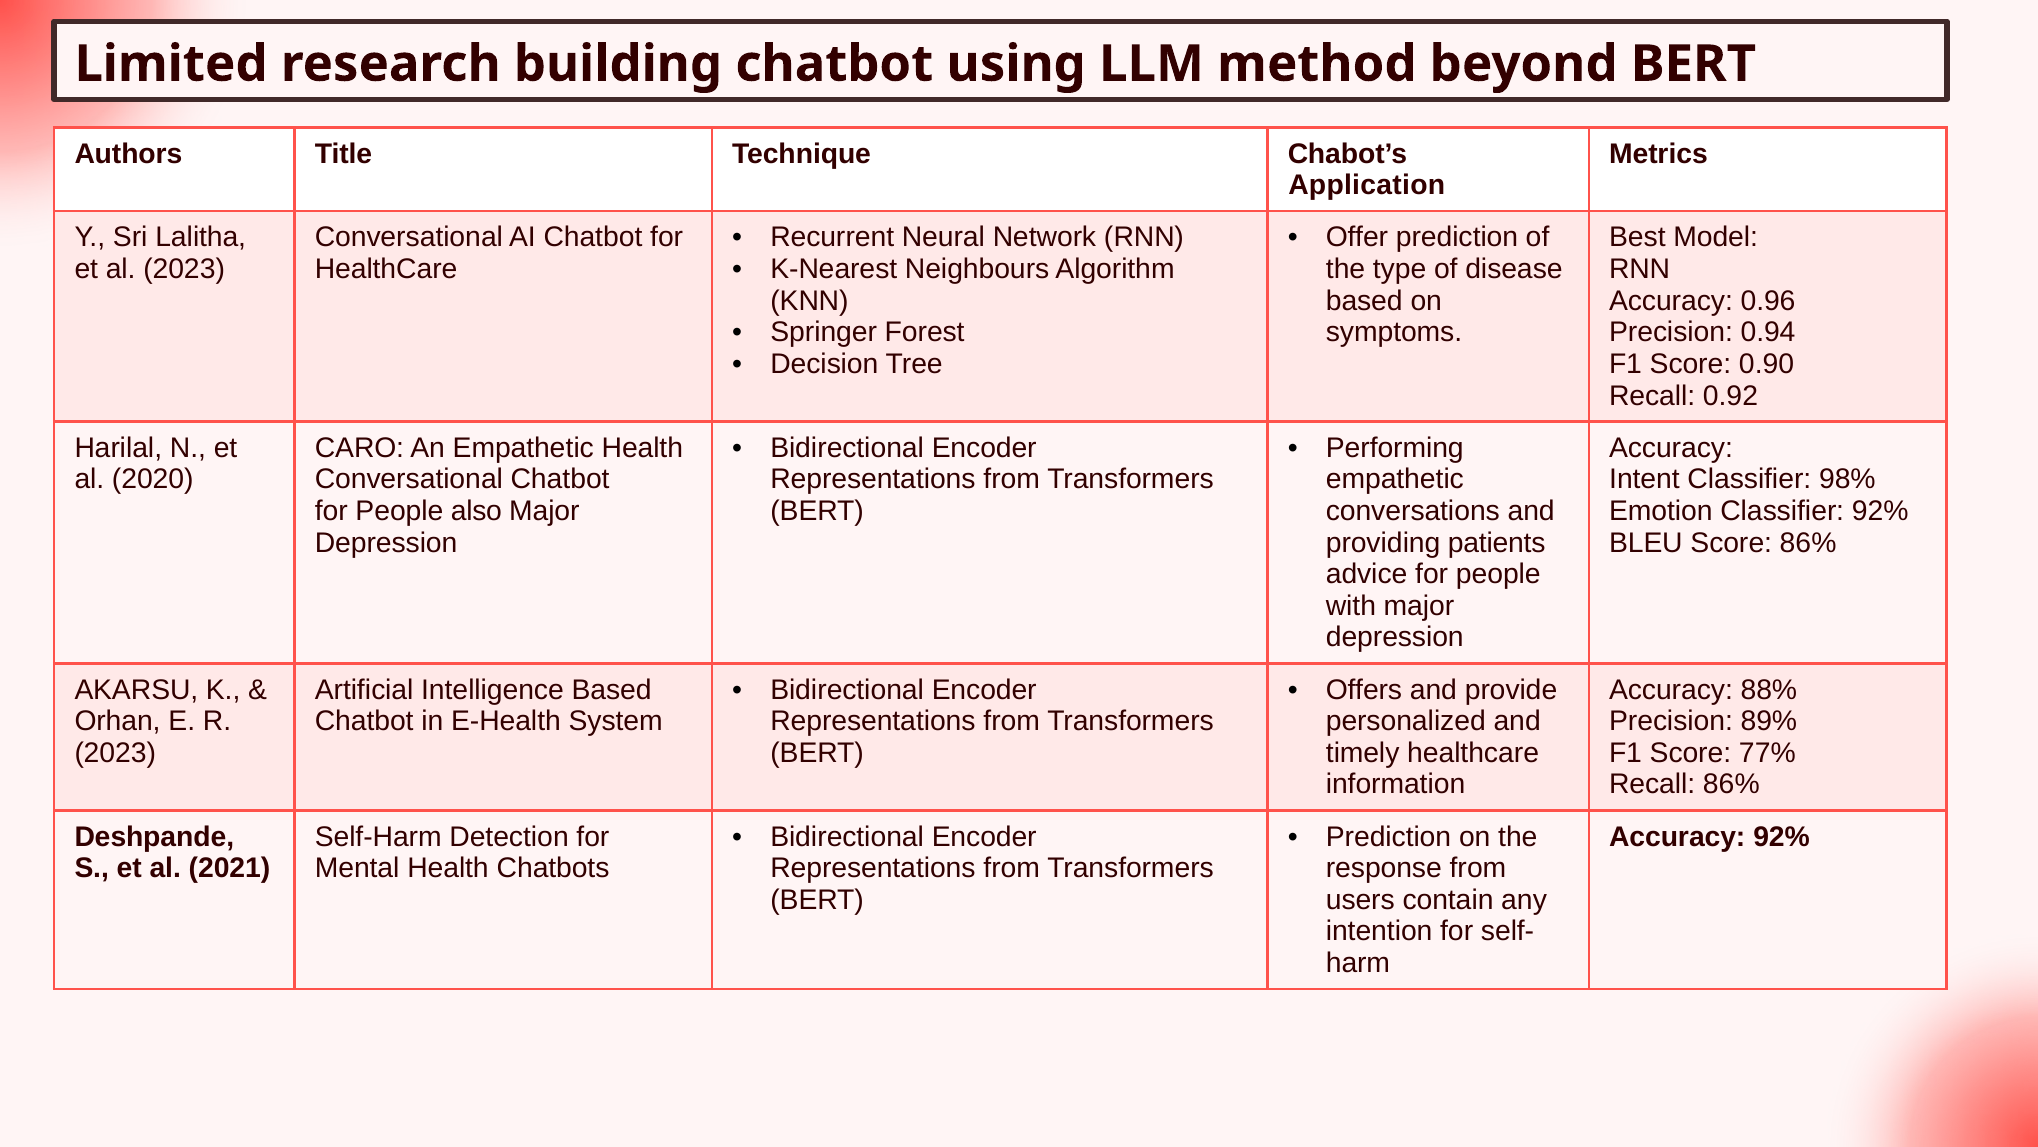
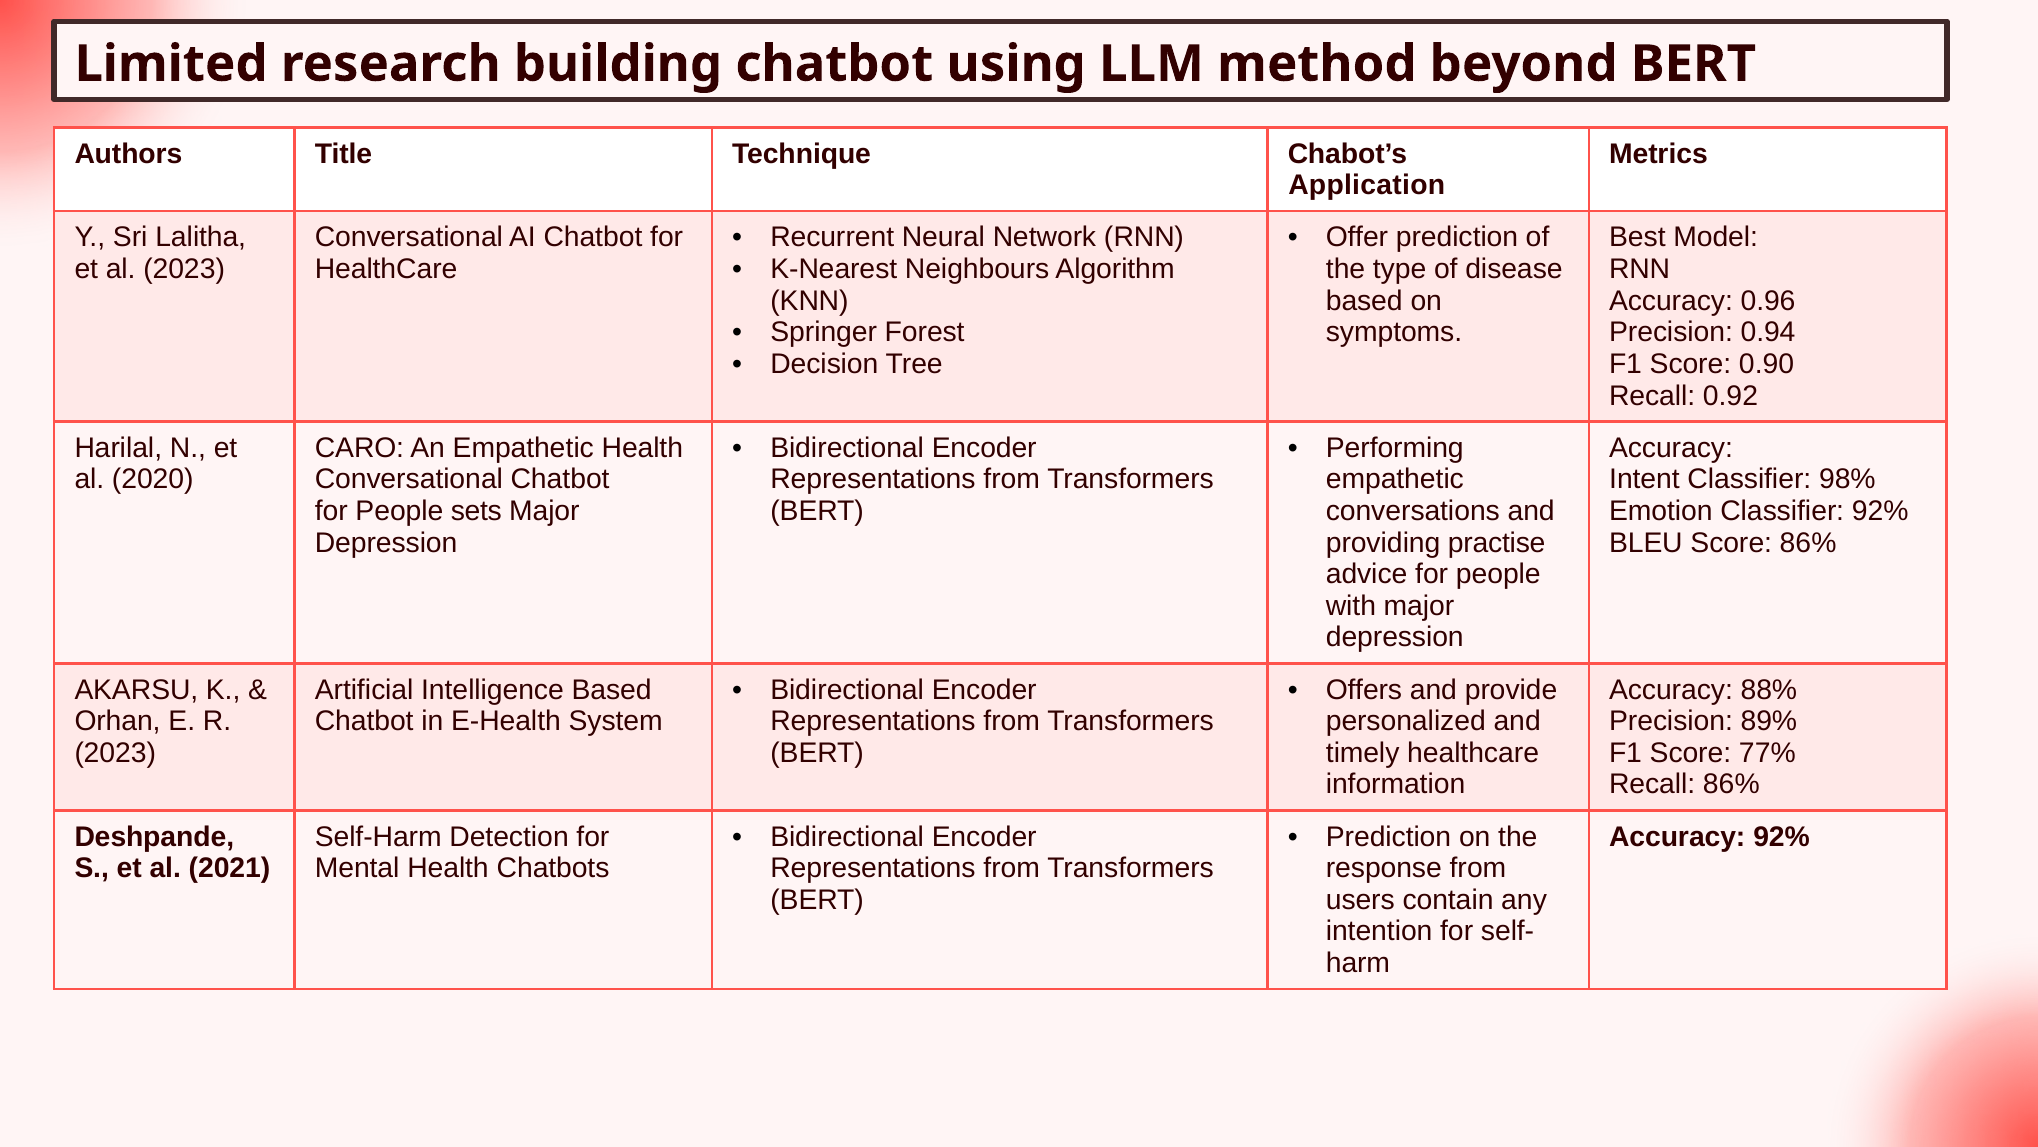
also: also -> sets
patients: patients -> practise
